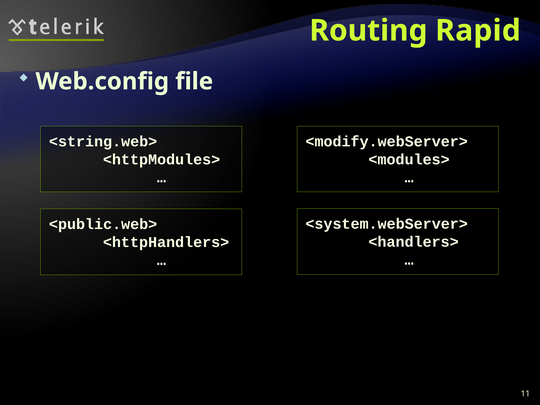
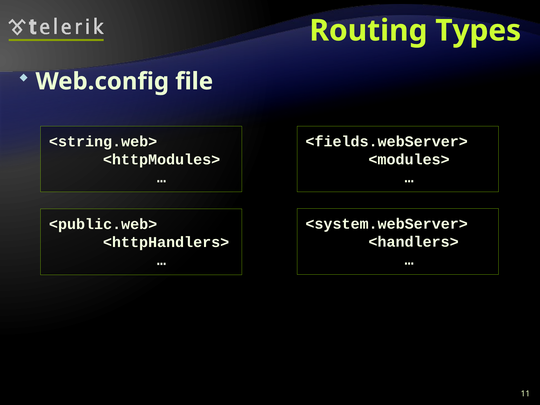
Rapid: Rapid -> Types
<modify.webServer>: <modify.webServer> -> <fields.webServer>
